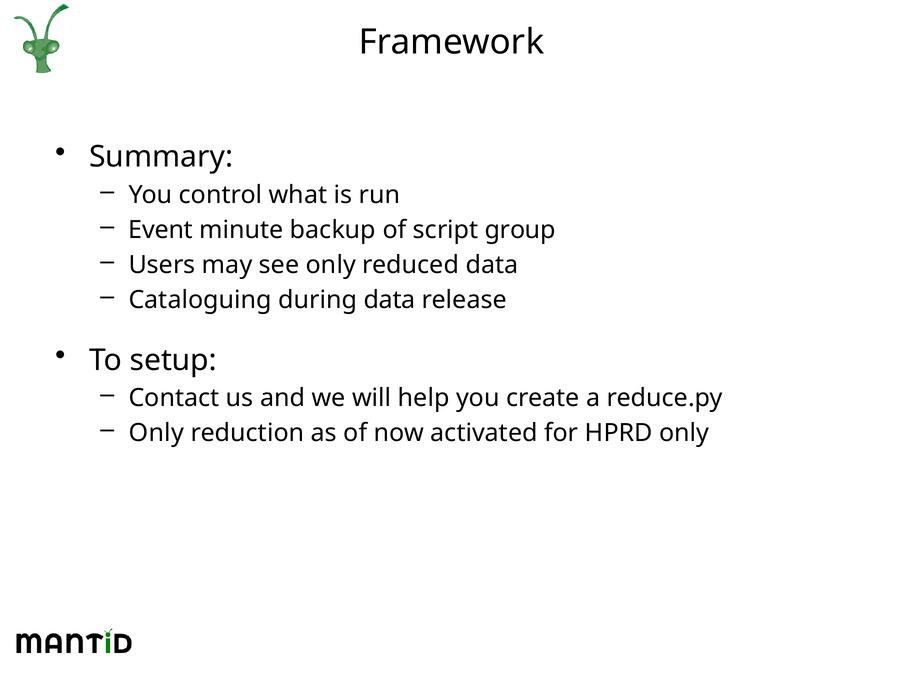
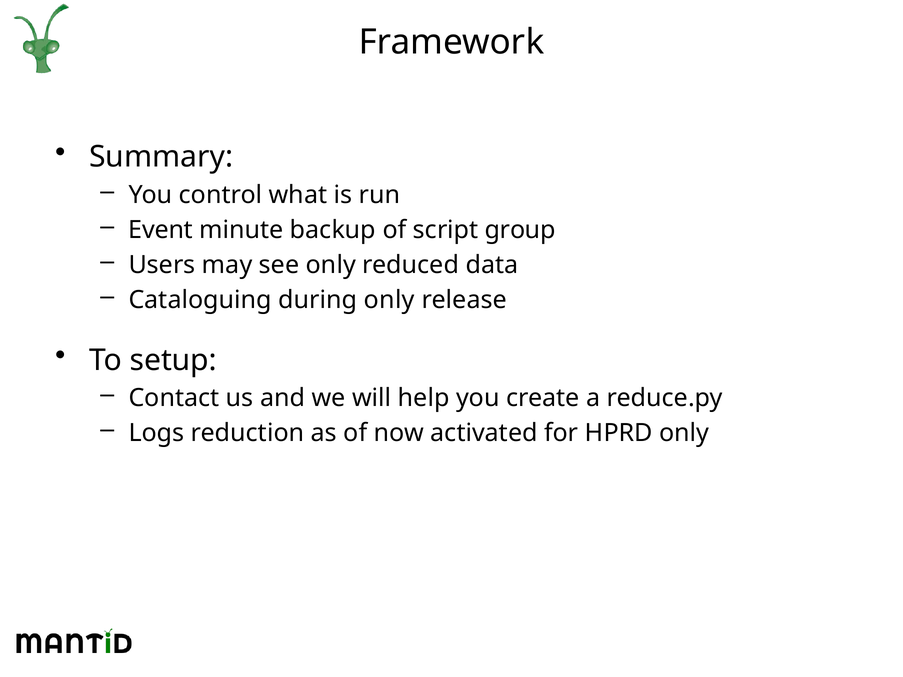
during data: data -> only
Only at (156, 433): Only -> Logs
